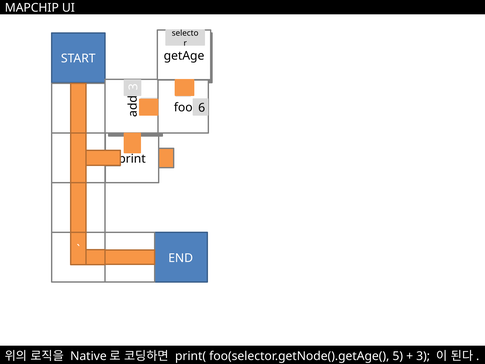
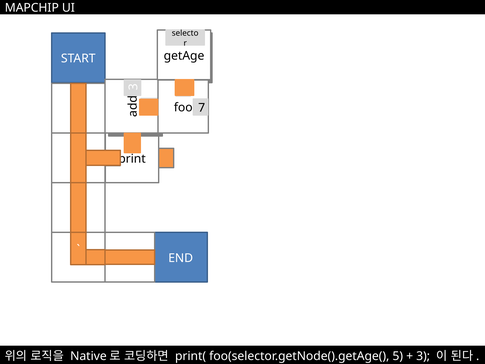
6: 6 -> 7
